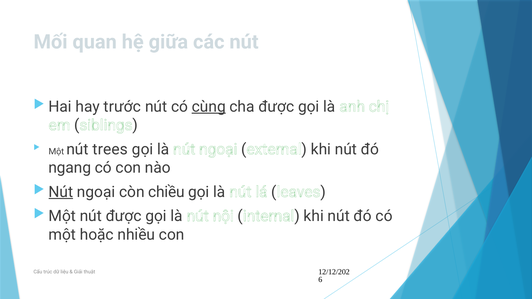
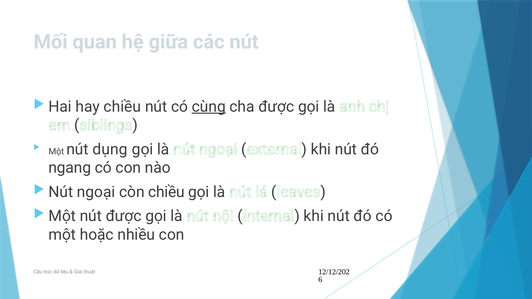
hay trước: trước -> chiều
trees: trees -> dụng
Nút at (61, 192) underline: present -> none
